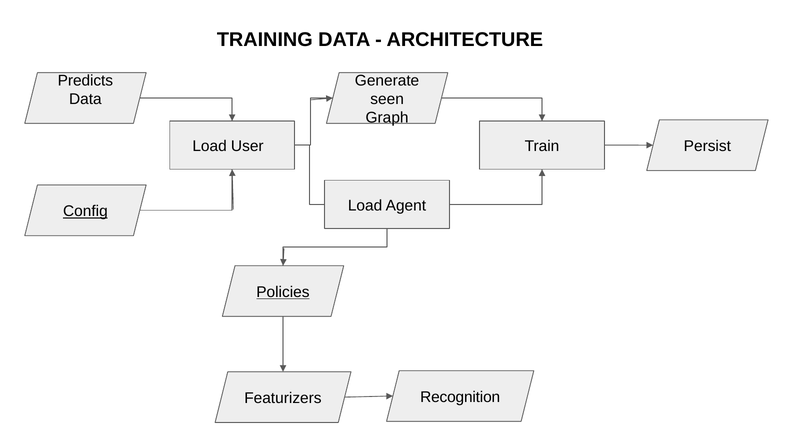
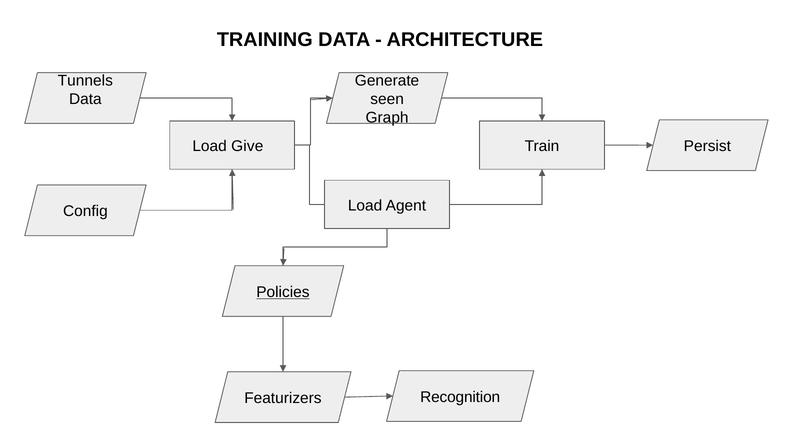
Predicts: Predicts -> Tunnels
User: User -> Give
Config underline: present -> none
